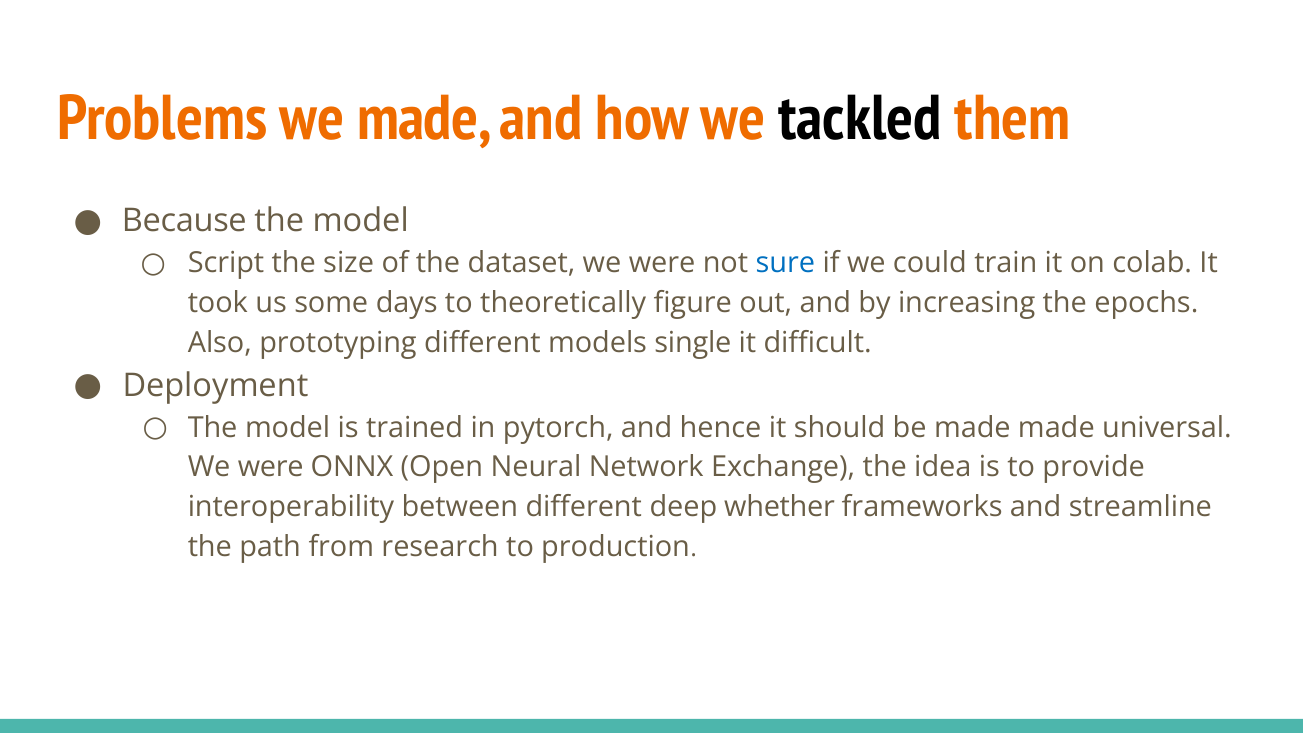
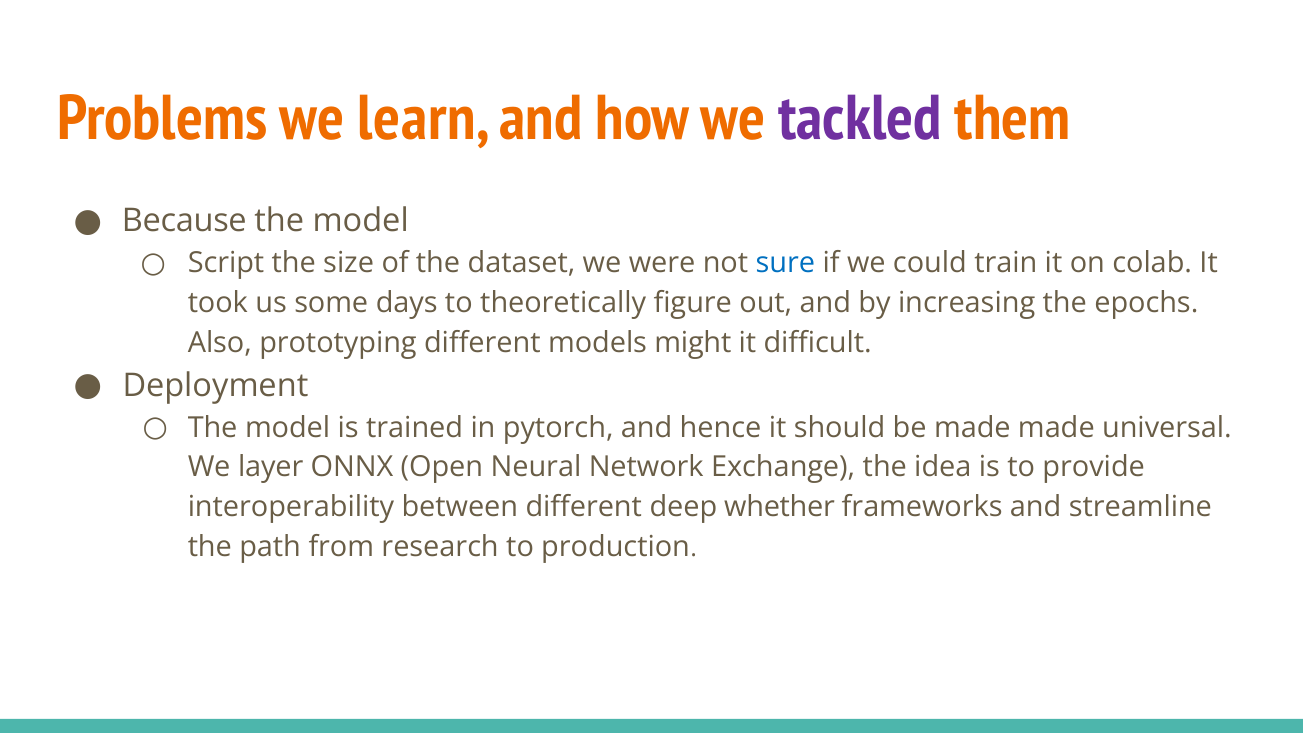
we made: made -> learn
tackled colour: black -> purple
single: single -> might
were at (271, 467): were -> layer
